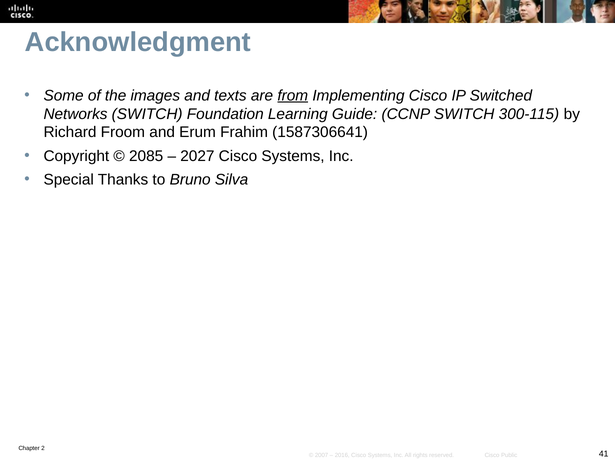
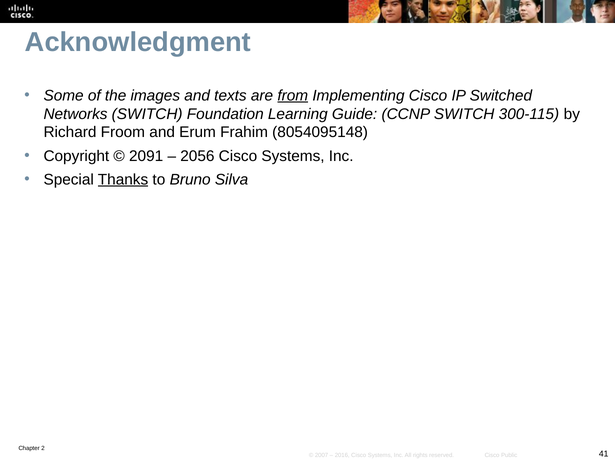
1587306641: 1587306641 -> 8054095148
2085: 2085 -> 2091
2027: 2027 -> 2056
Thanks underline: none -> present
